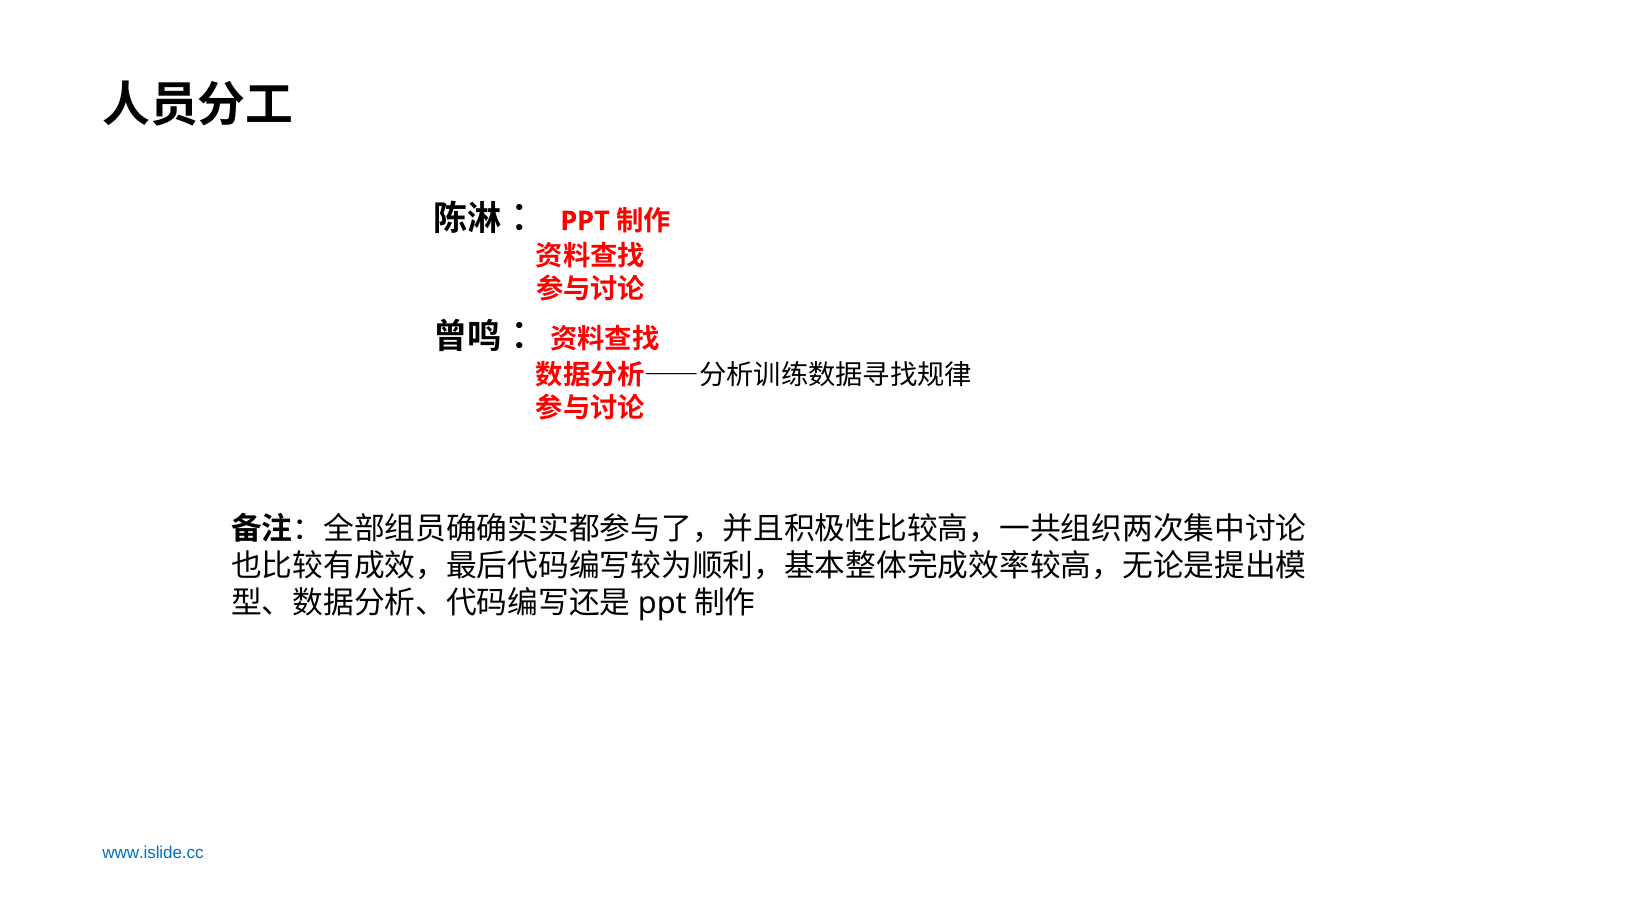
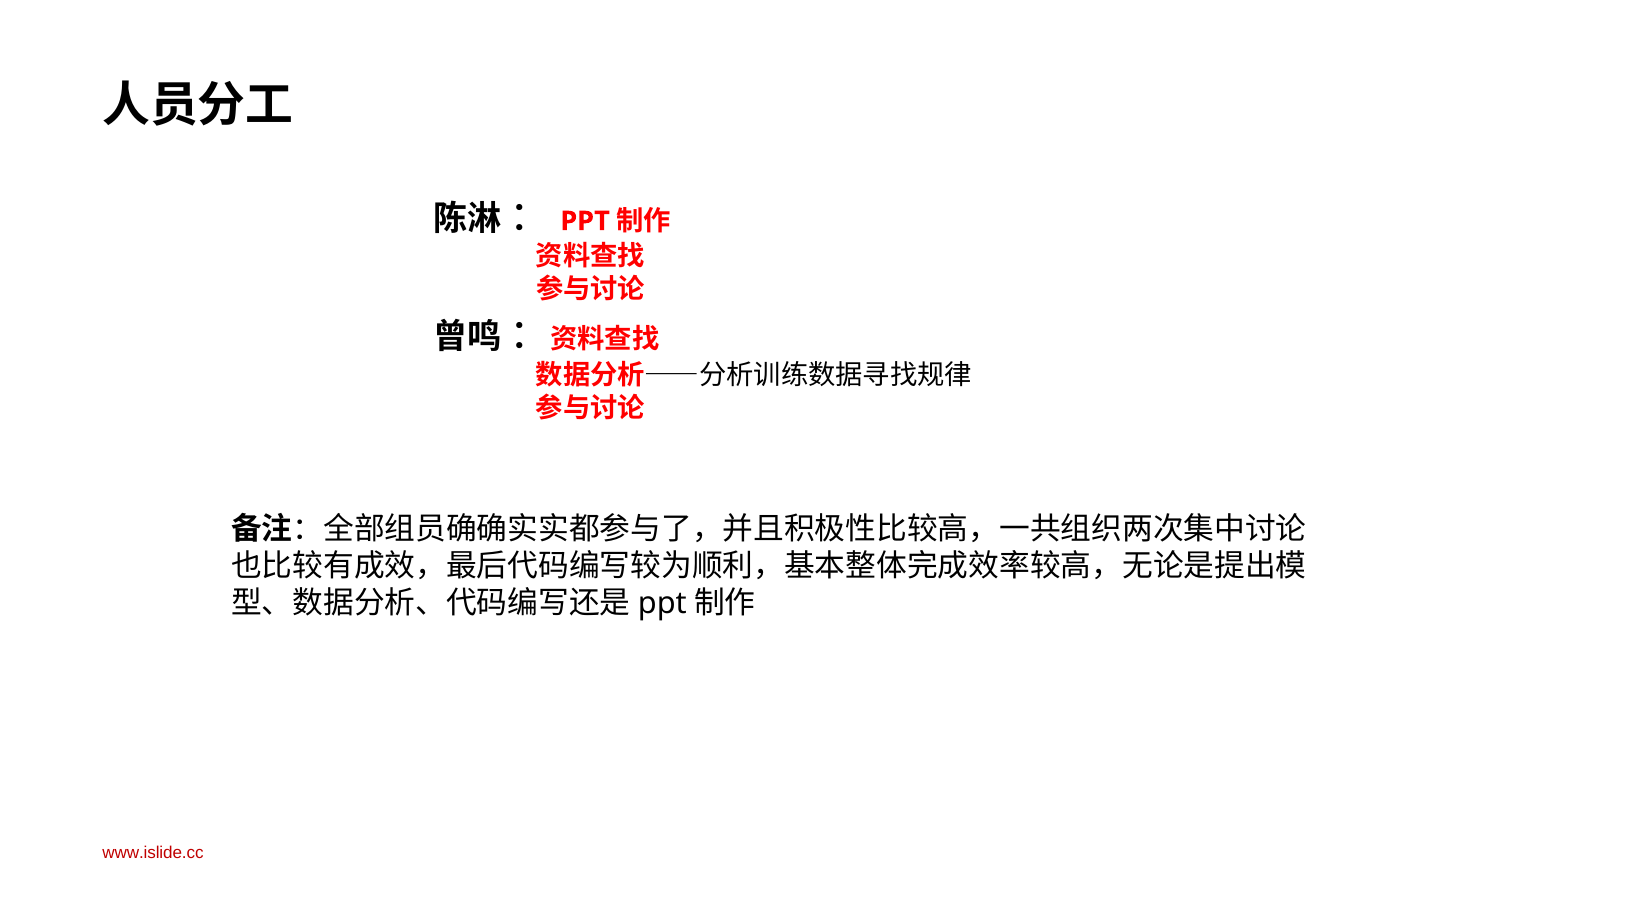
www.islide.cc colour: blue -> red
